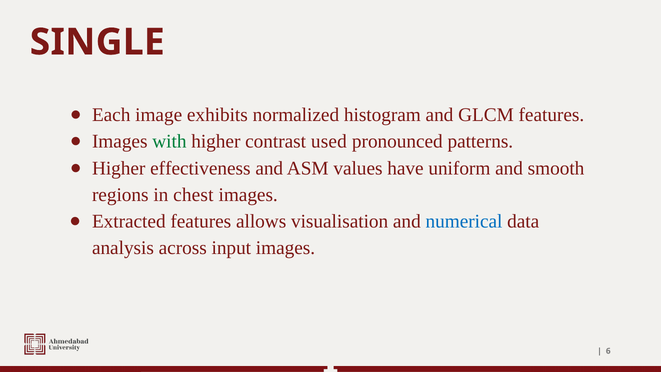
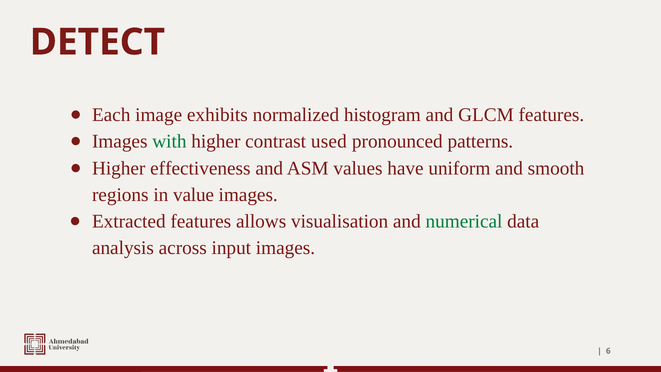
SINGLE: SINGLE -> DETECT
chest: chest -> value
numerical colour: blue -> green
